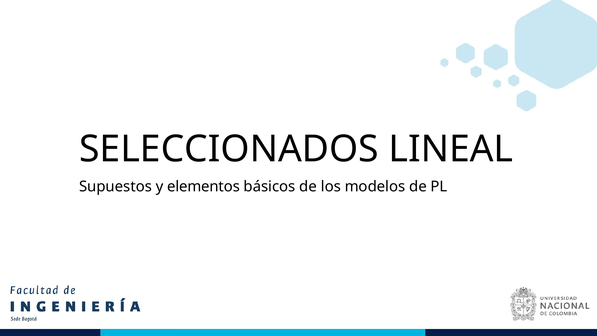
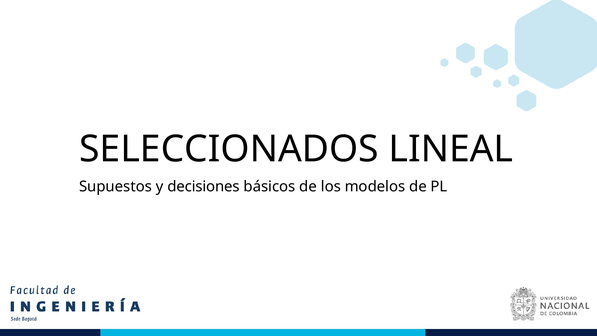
elementos: elementos -> decisiones
